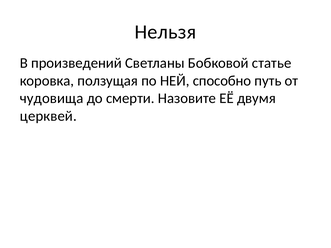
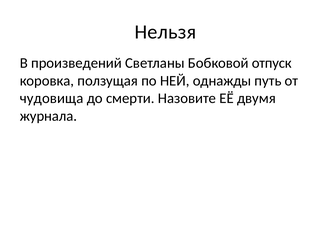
статье: статье -> отпуск
способно: способно -> однажды
церквей: церквей -> журнала
